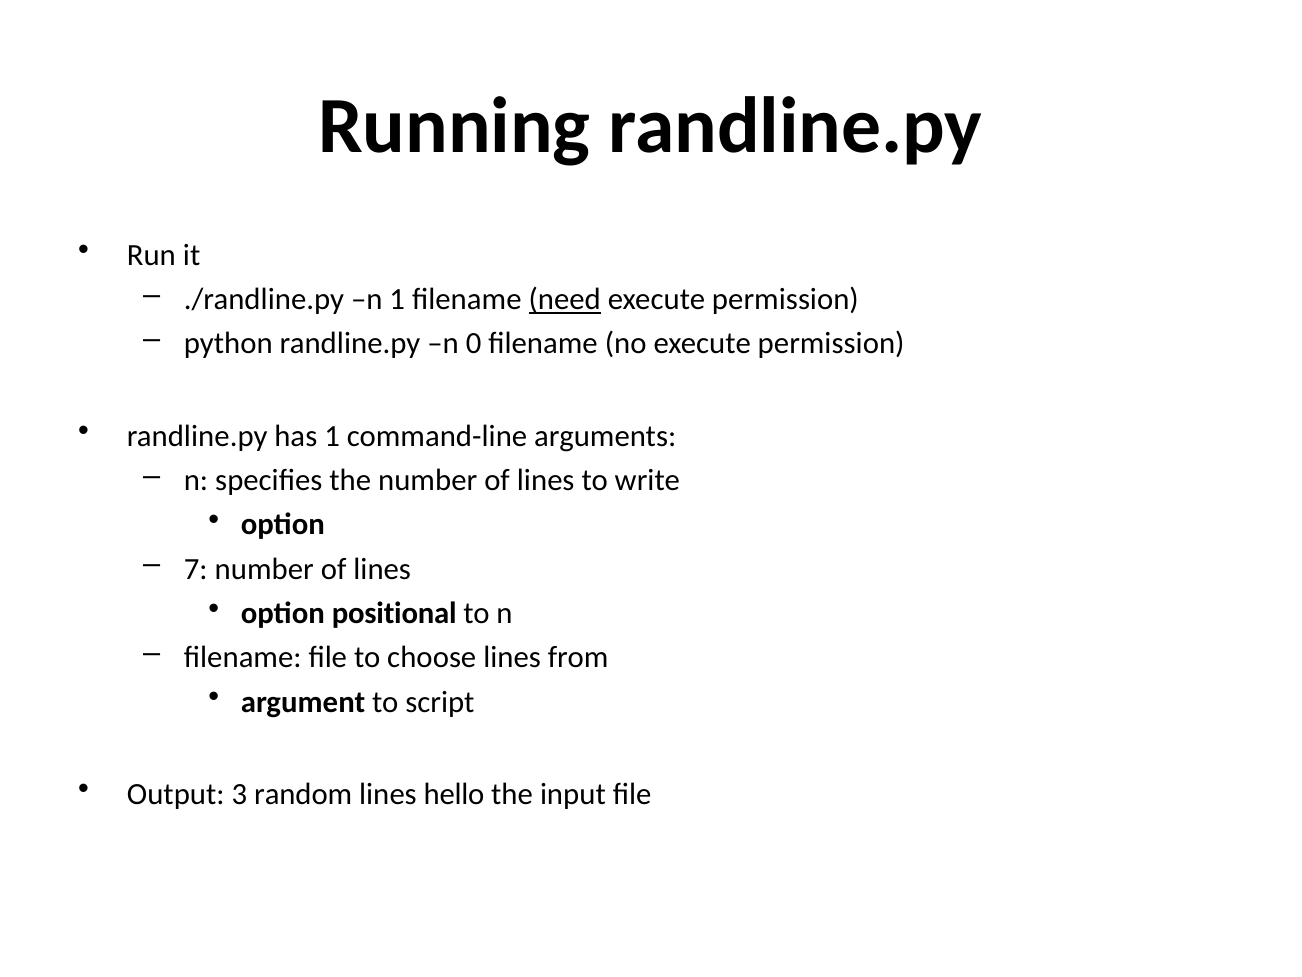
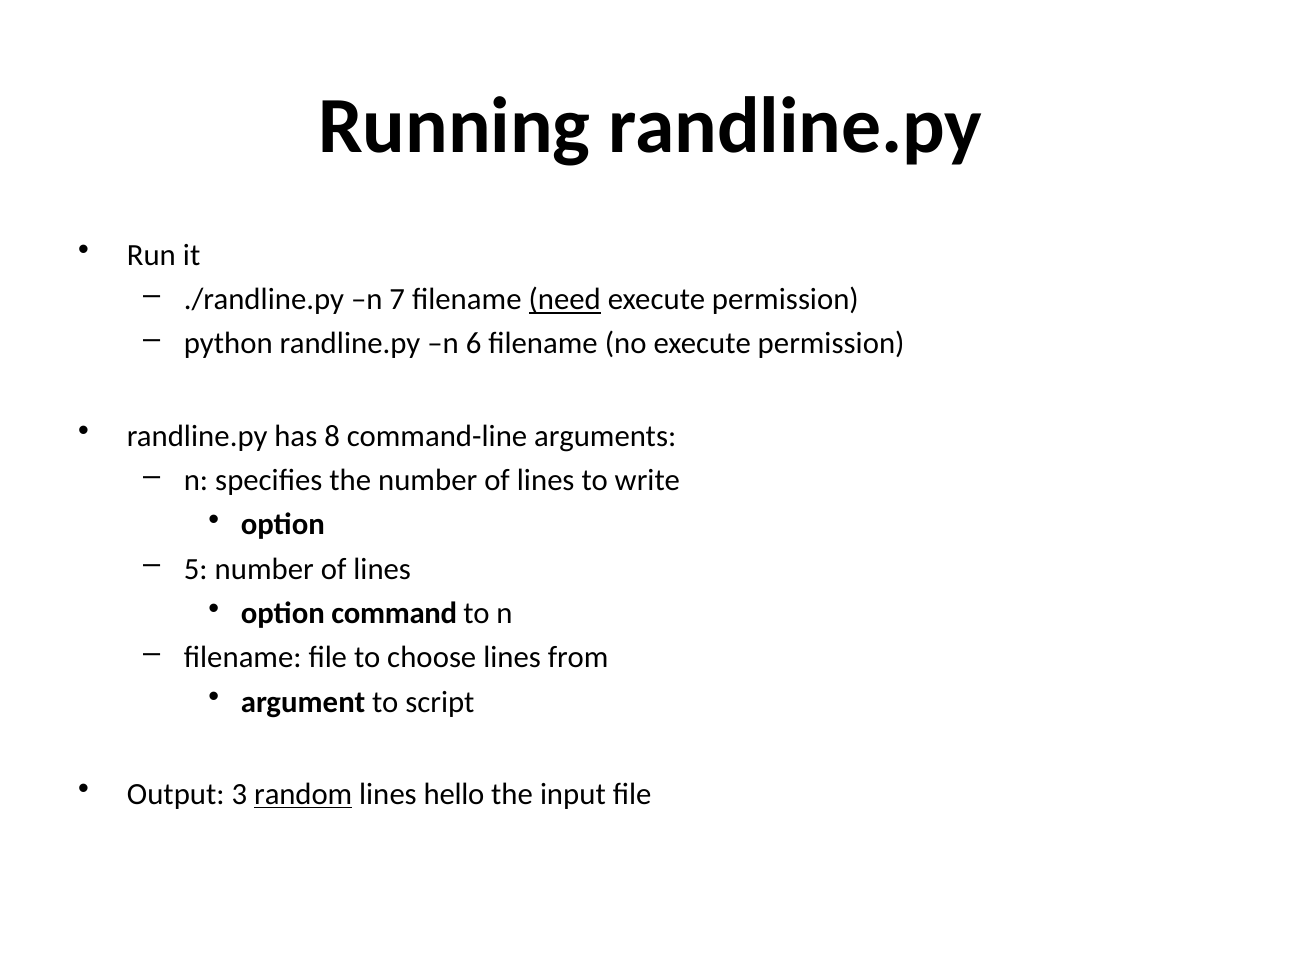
n 1: 1 -> 7
0: 0 -> 6
has 1: 1 -> 8
7: 7 -> 5
positional: positional -> command
random underline: none -> present
